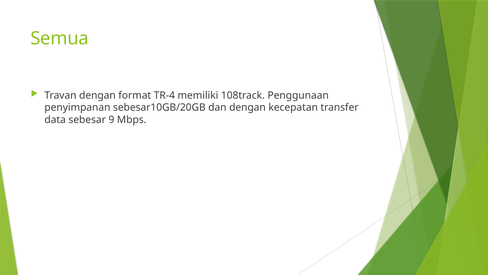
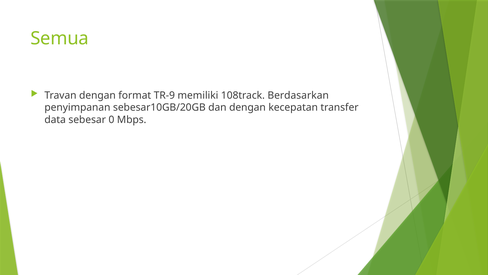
TR-4: TR-4 -> TR-9
Penggunaan: Penggunaan -> Berdasarkan
9: 9 -> 0
